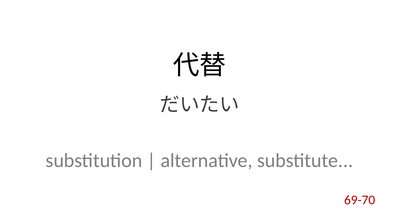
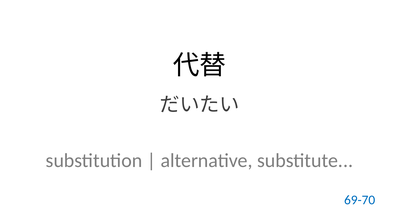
69-70 colour: red -> blue
